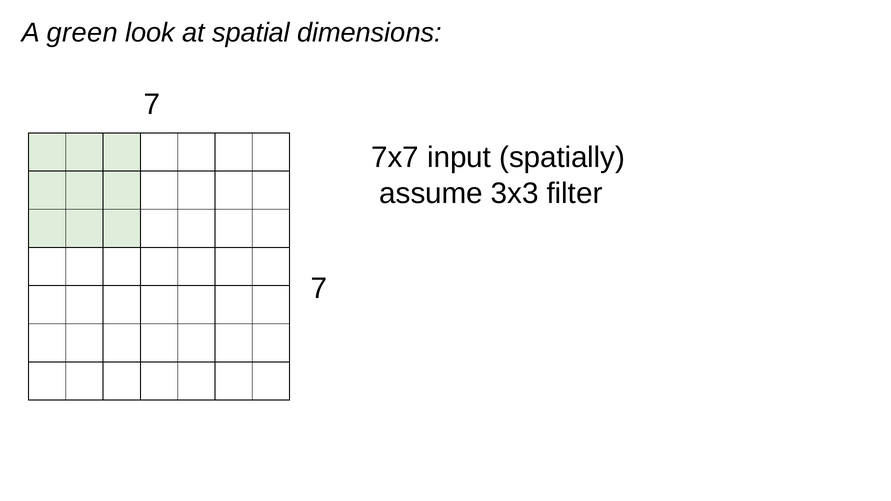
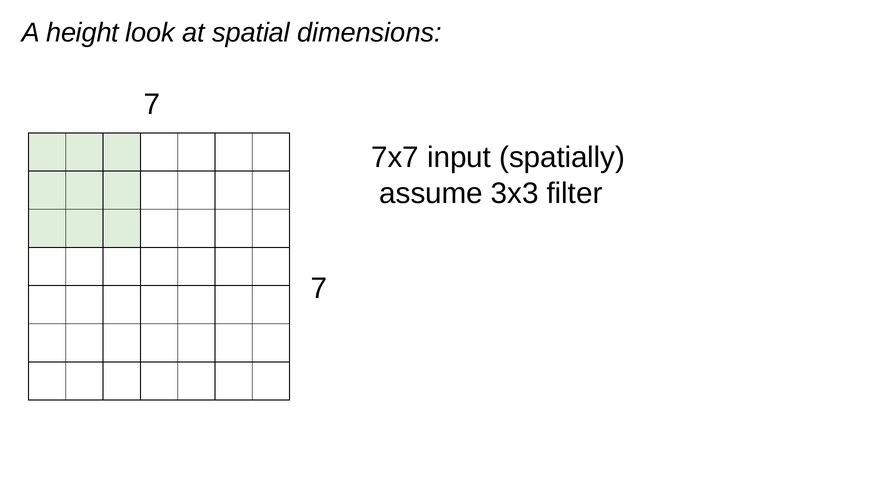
green: green -> height
